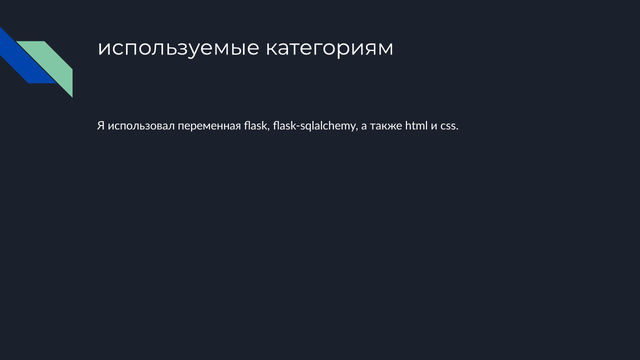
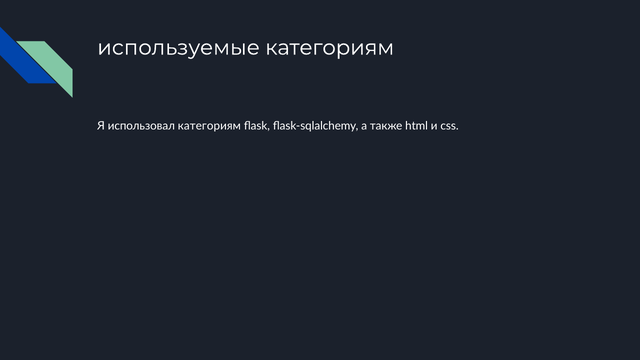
использовал переменная: переменная -> категориям
